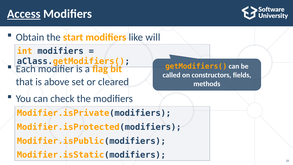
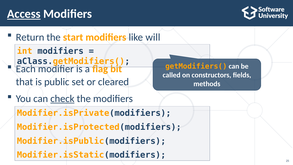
Оbtain: Оbtain -> Return
above: above -> public
check underline: none -> present
